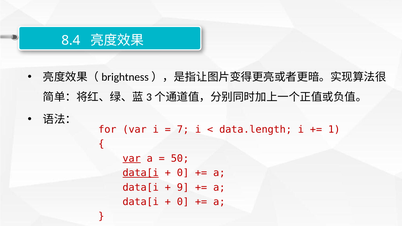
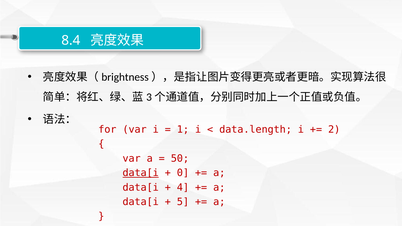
7: 7 -> 1
1: 1 -> 2
var at (132, 159) underline: present -> none
9: 9 -> 4
0 at (183, 202): 0 -> 5
